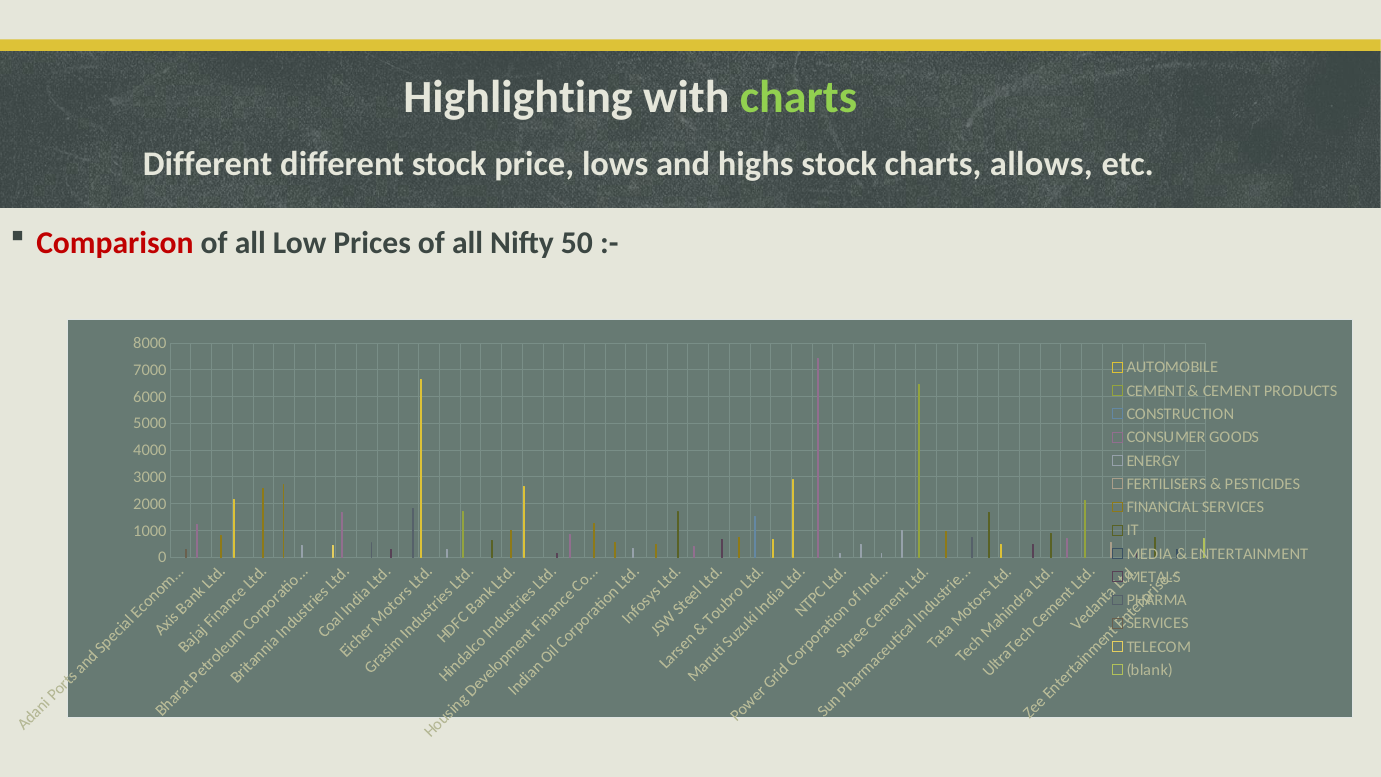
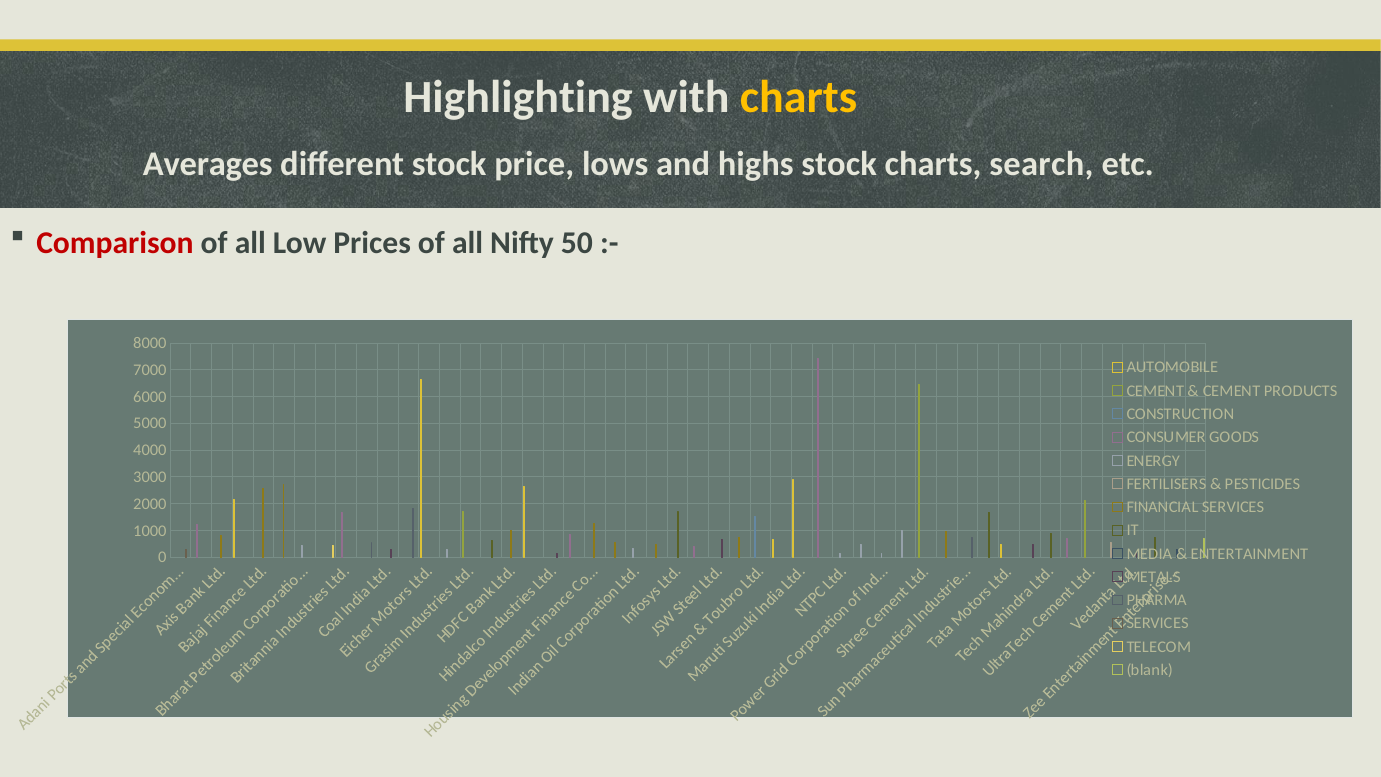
charts at (799, 97) colour: light green -> yellow
Different at (208, 164): Different -> Averages
allows: allows -> search
